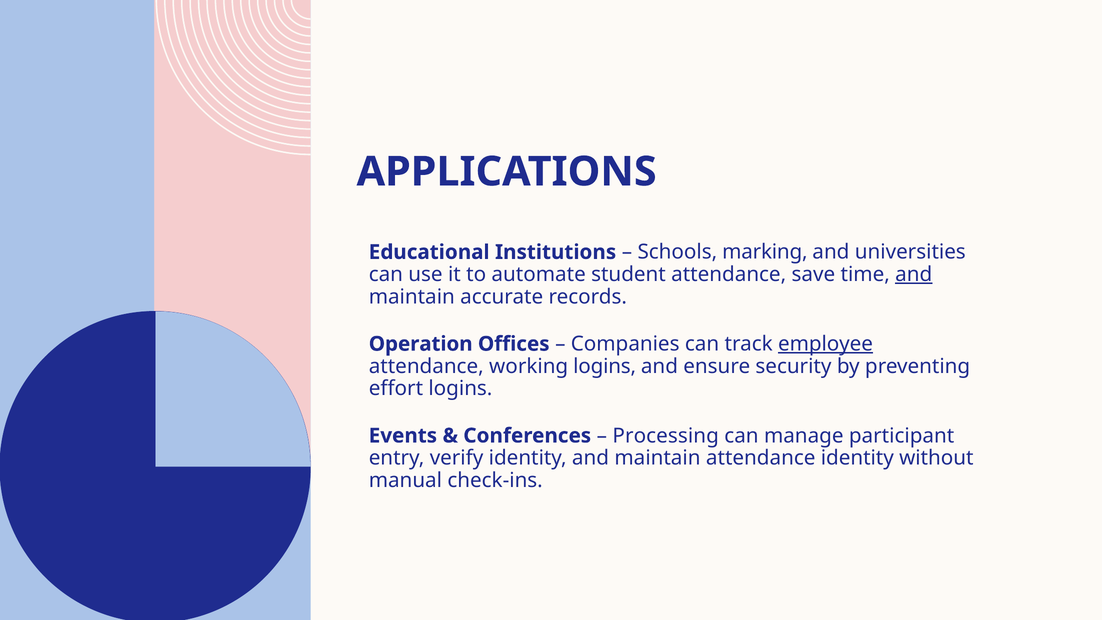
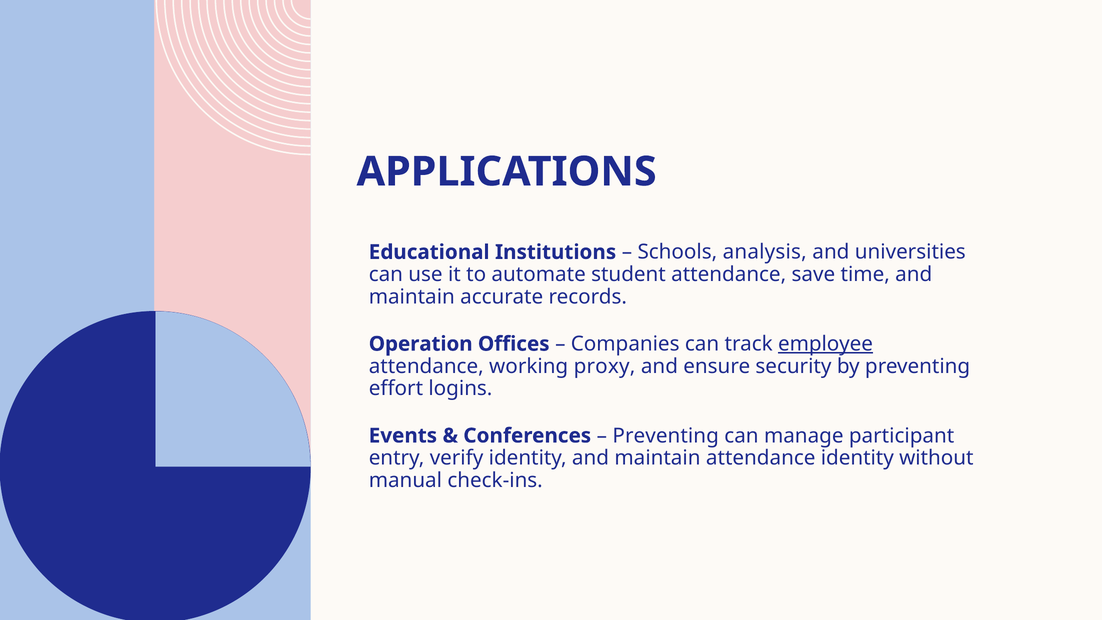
marking: marking -> analysis
and at (914, 274) underline: present -> none
working logins: logins -> proxy
Processing at (666, 436): Processing -> Preventing
